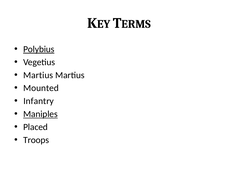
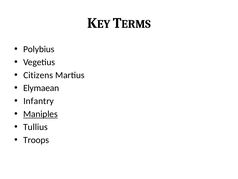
Polybius underline: present -> none
Martius at (38, 75): Martius -> Citizens
Mounted: Mounted -> Elymaean
Placed: Placed -> Tullius
